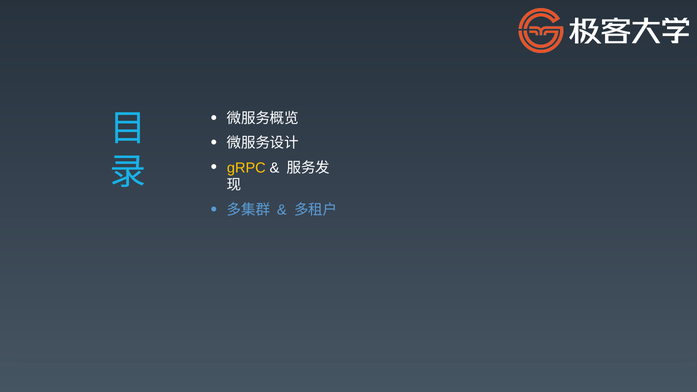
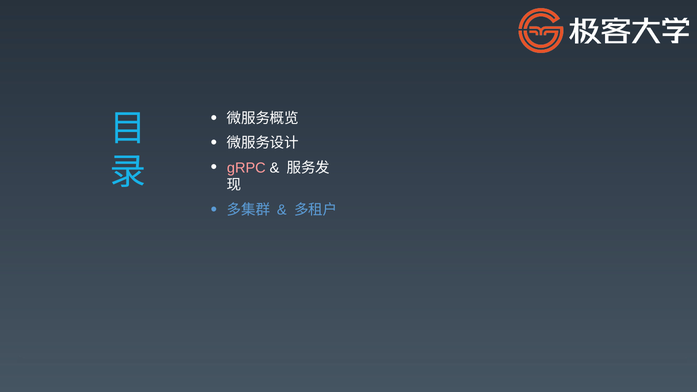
gRPC colour: yellow -> pink
